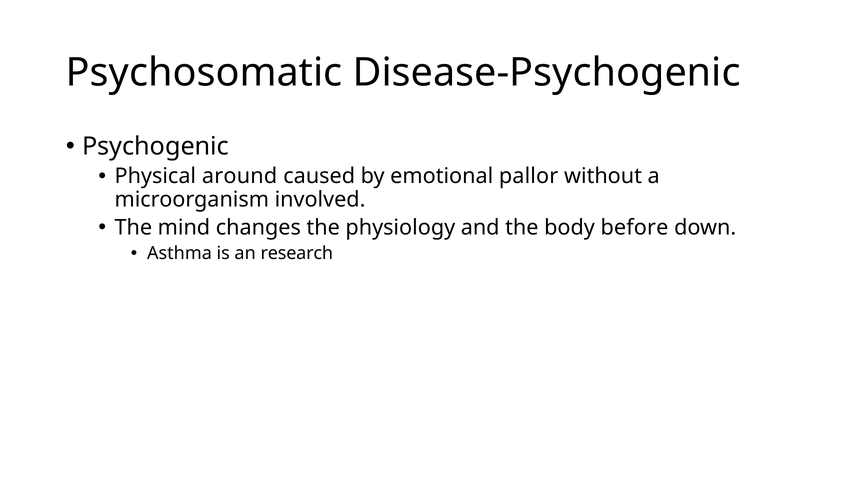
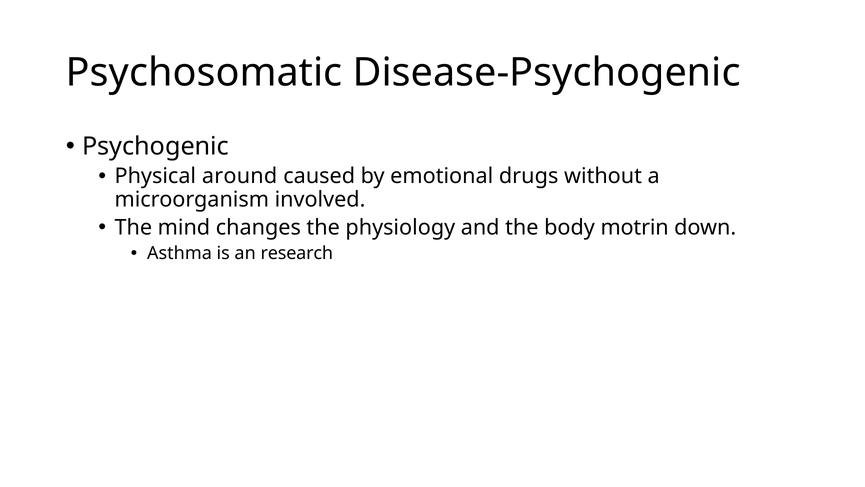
pallor: pallor -> drugs
before: before -> motrin
